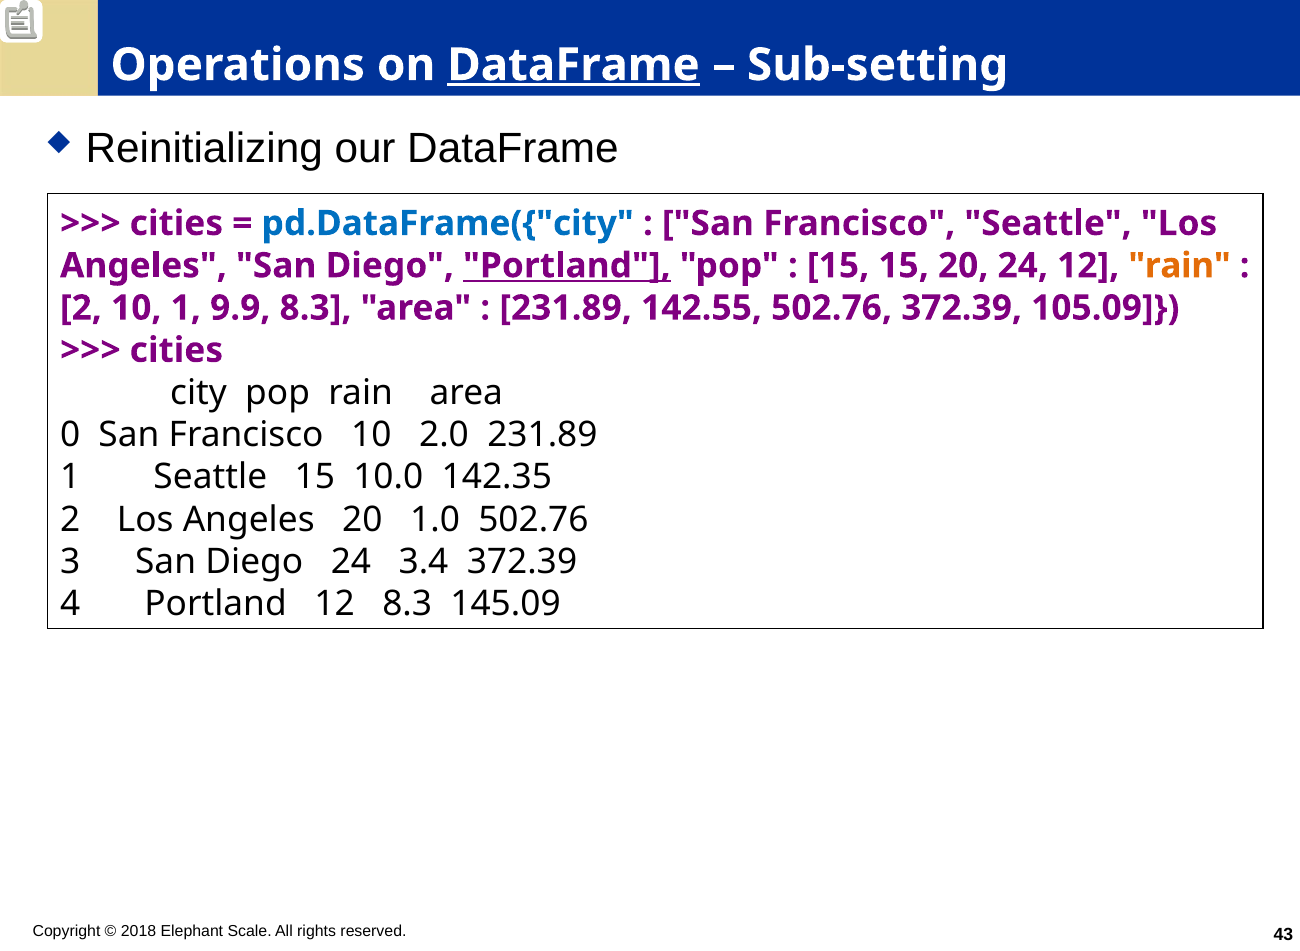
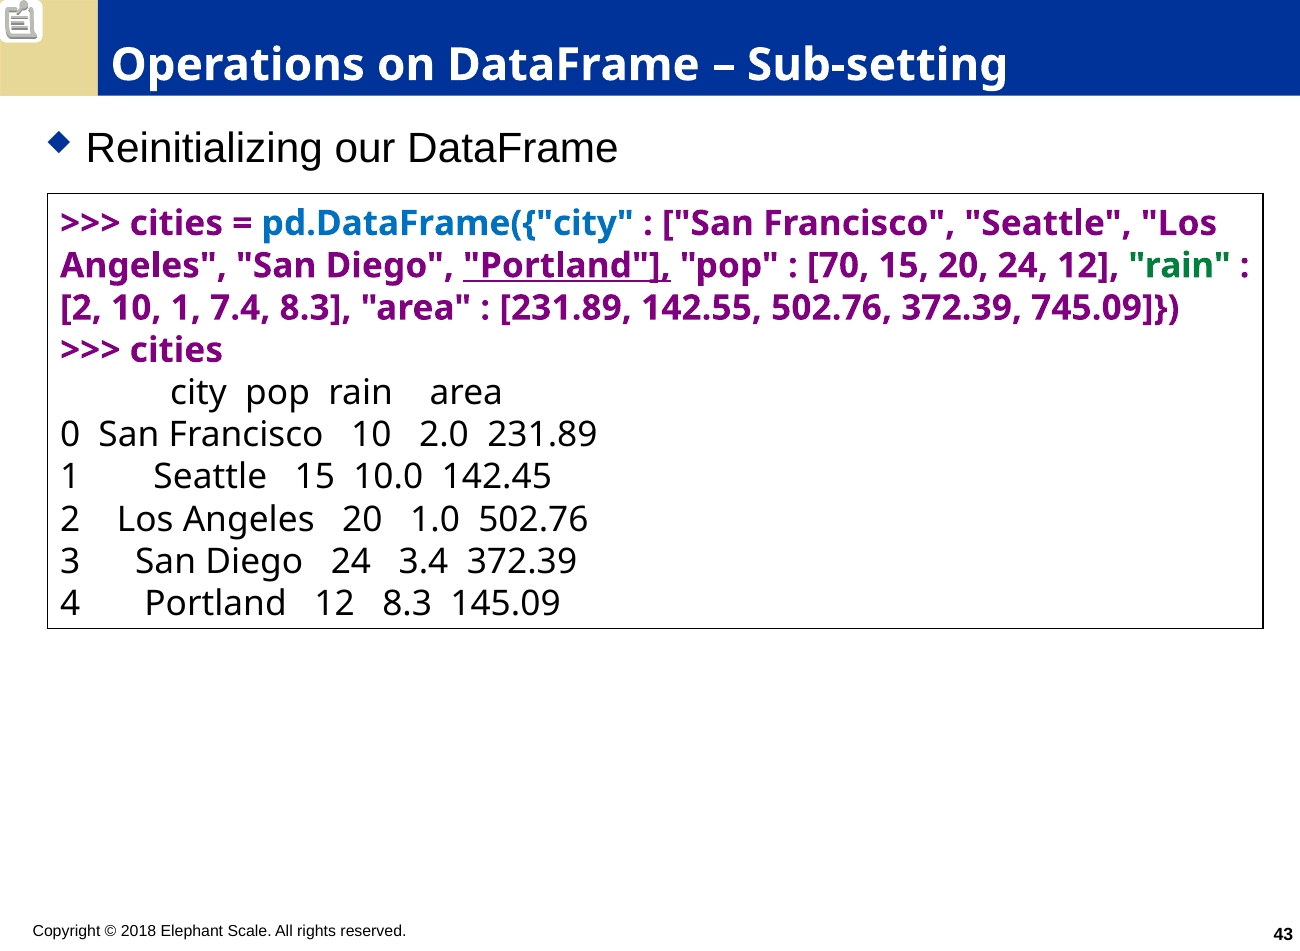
DataFrame at (574, 65) underline: present -> none
15 at (838, 266): 15 -> 70
rain at (1180, 266) colour: orange -> green
9.9: 9.9 -> 7.4
105.09: 105.09 -> 745.09
142.35: 142.35 -> 142.45
